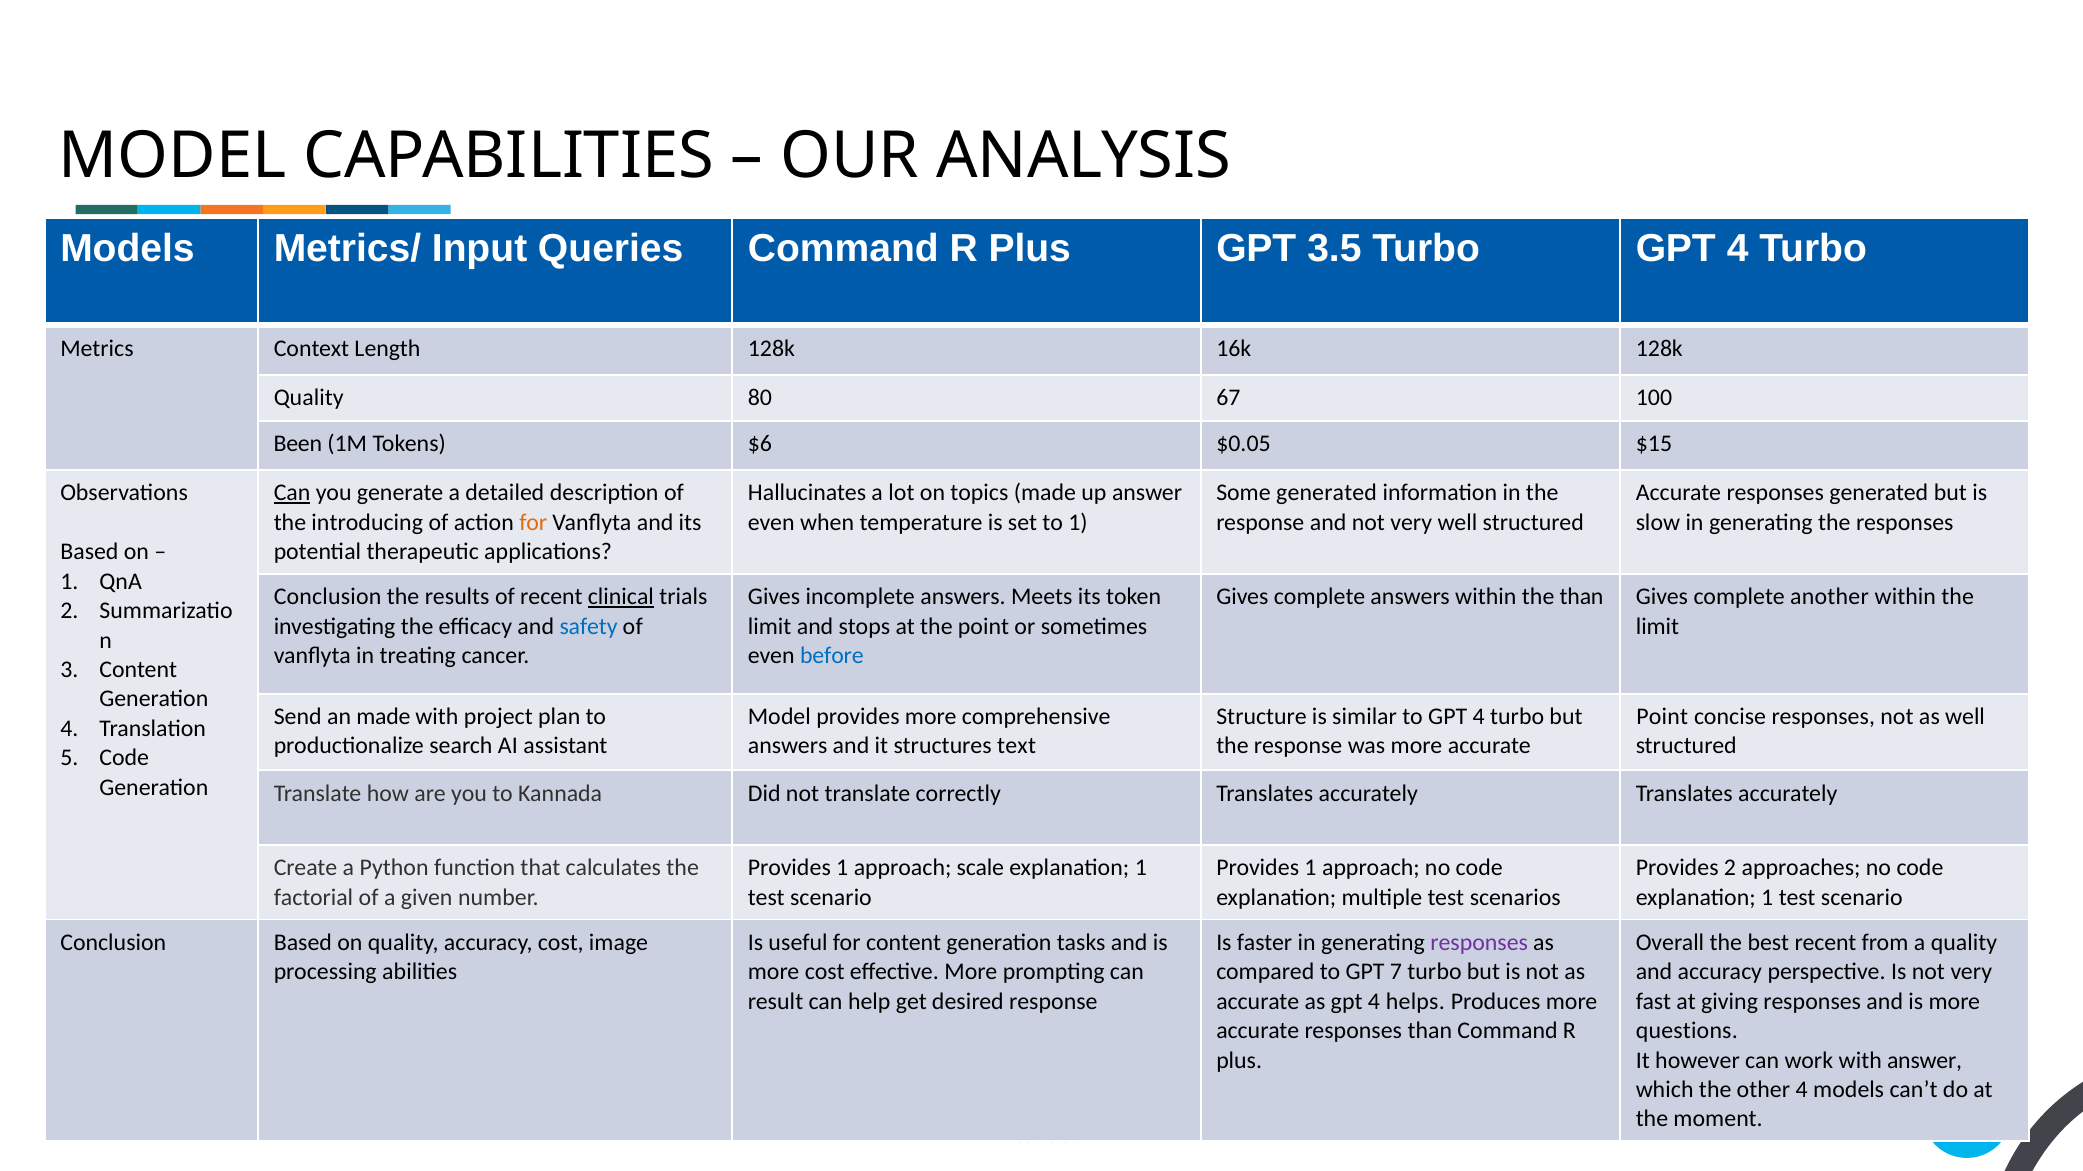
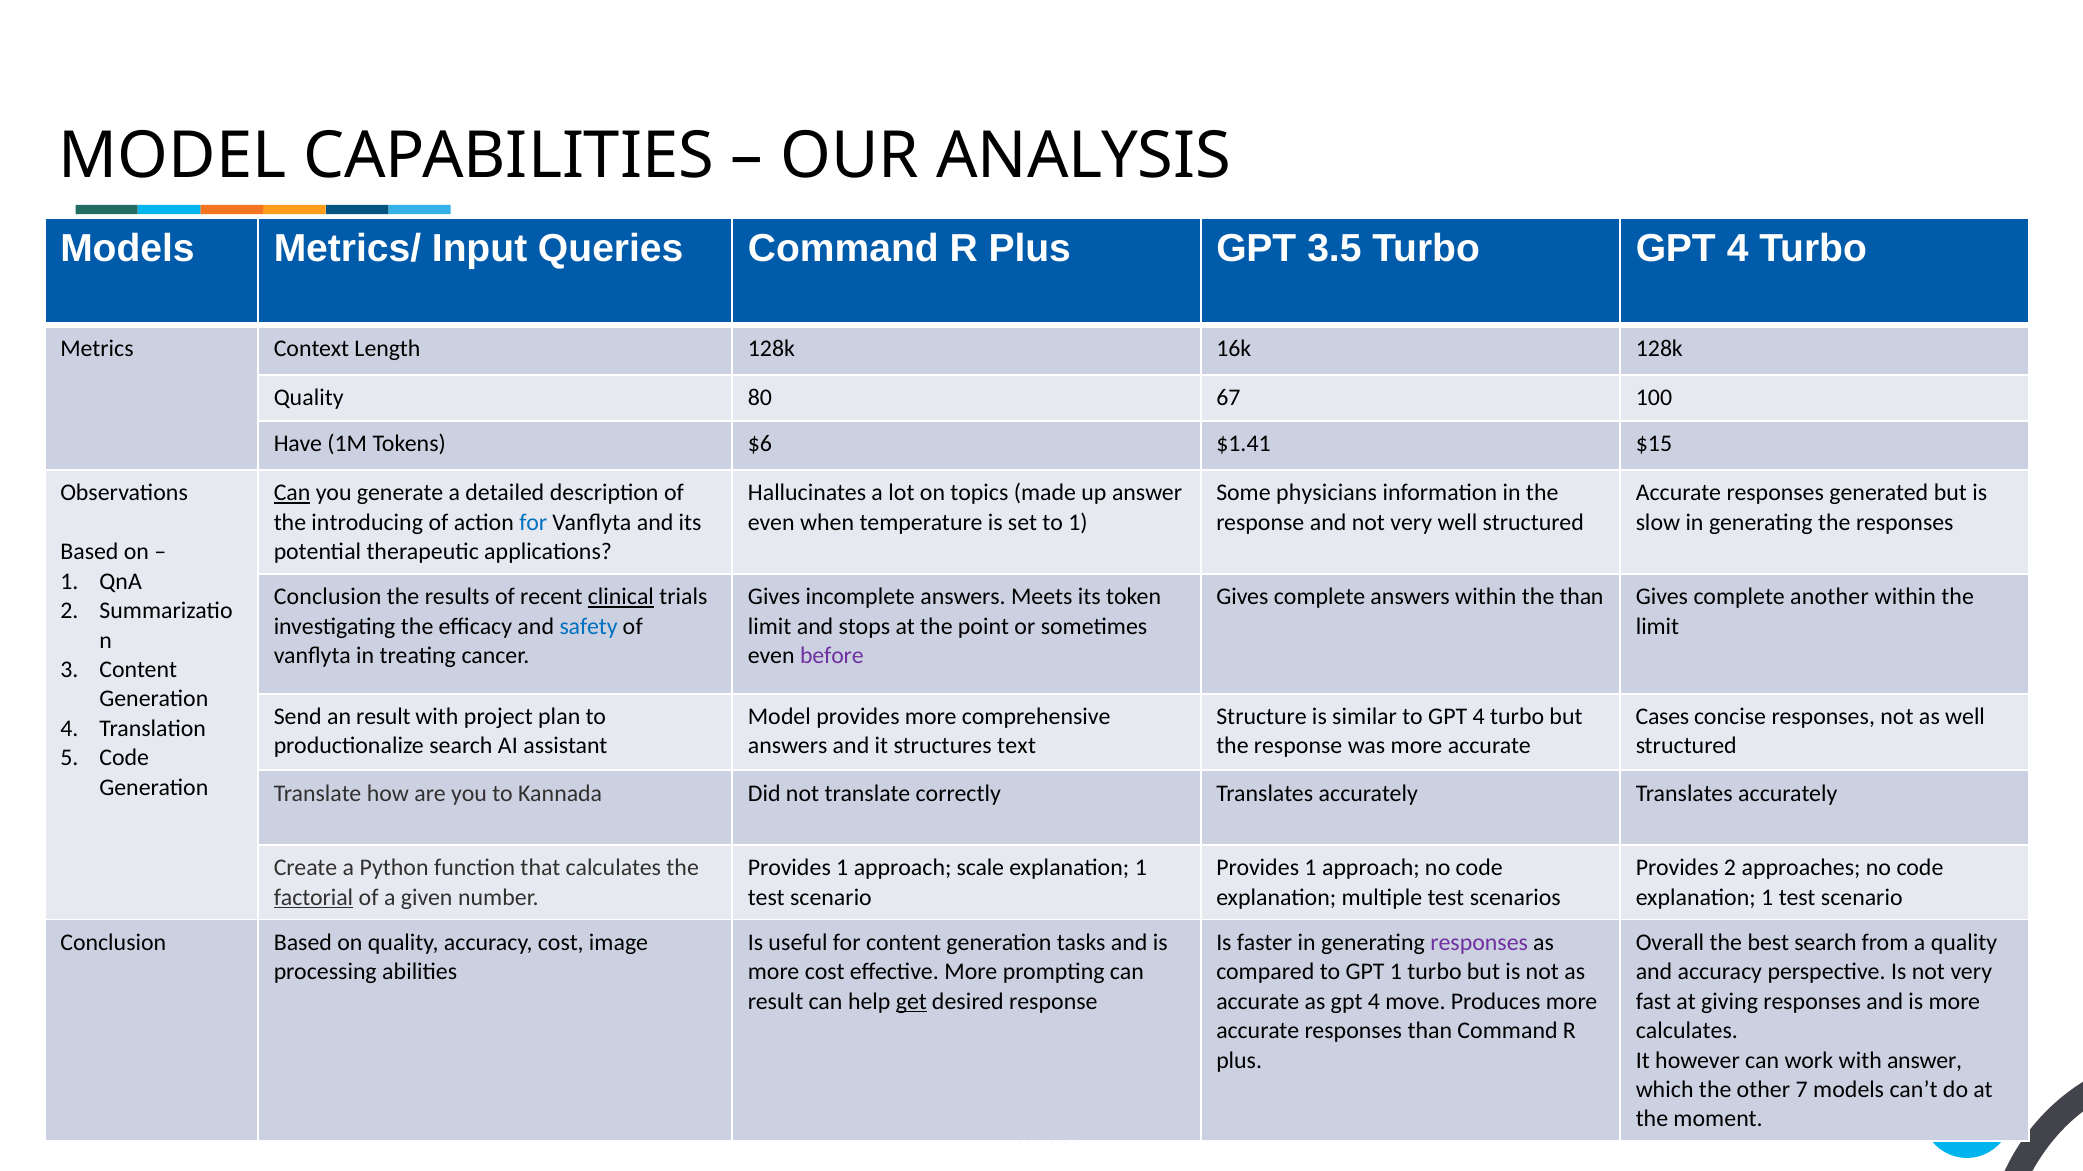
Been: Been -> Have
$0.05: $0.05 -> $1.41
Some generated: generated -> physicians
for at (533, 523) colour: orange -> blue
before colour: blue -> purple
an made: made -> result
Point at (1662, 717): Point -> Cases
factorial underline: none -> present
best recent: recent -> search
GPT 7: 7 -> 1
get underline: none -> present
helps: helps -> move
questions at (1687, 1031): questions -> calculates
other 4: 4 -> 7
